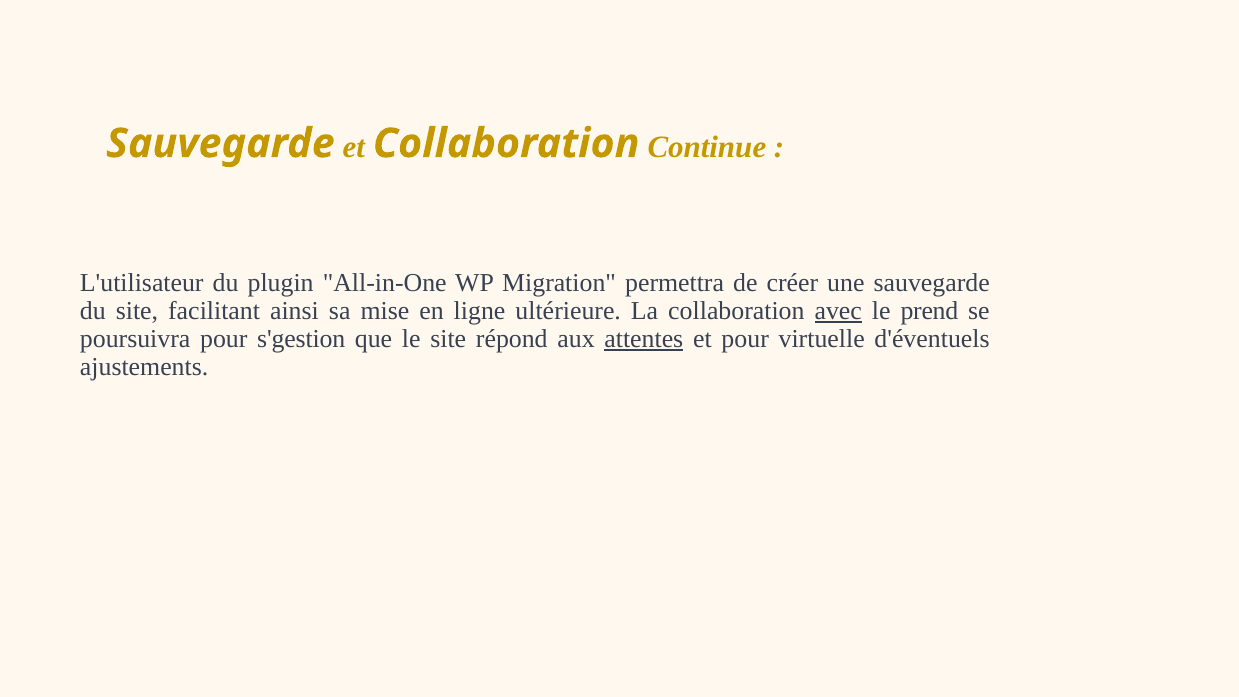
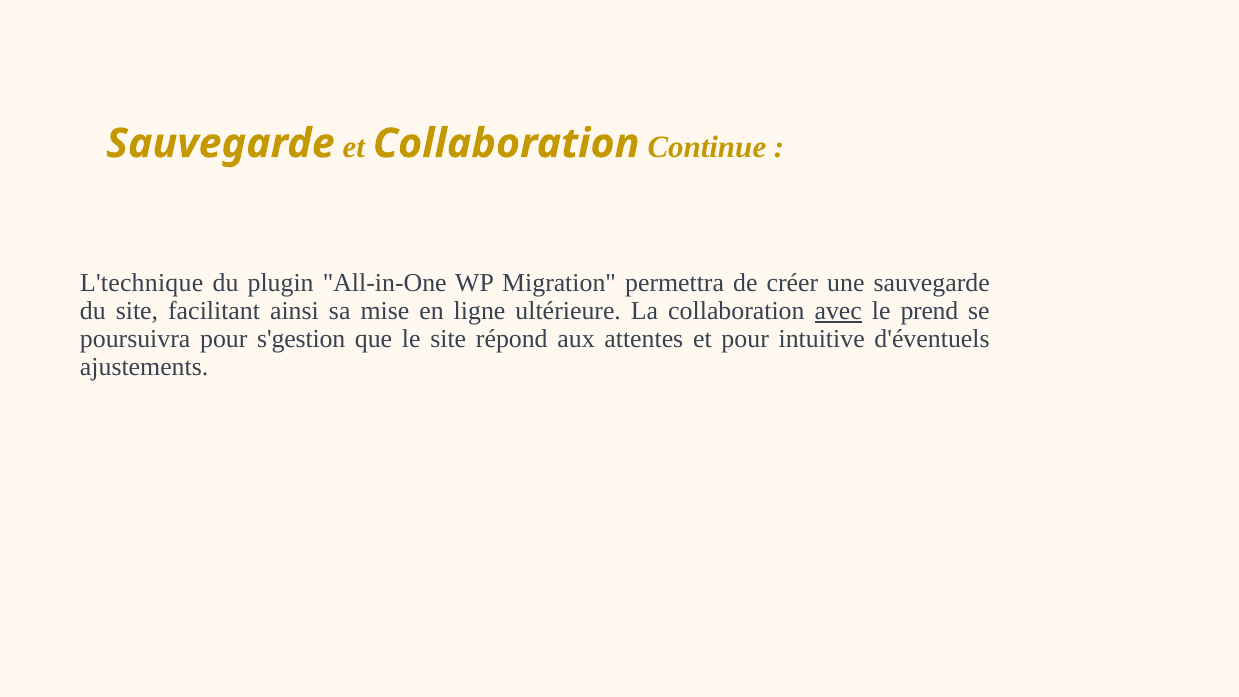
L'utilisateur: L'utilisateur -> L'technique
attentes underline: present -> none
virtuelle: virtuelle -> intuitive
